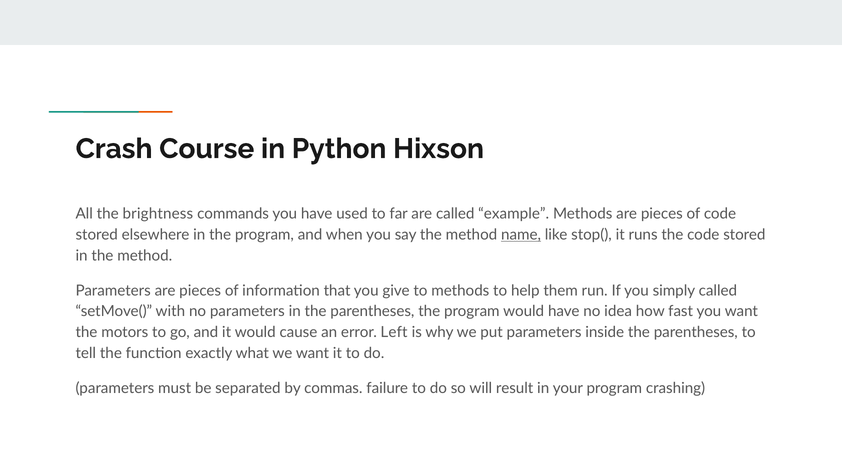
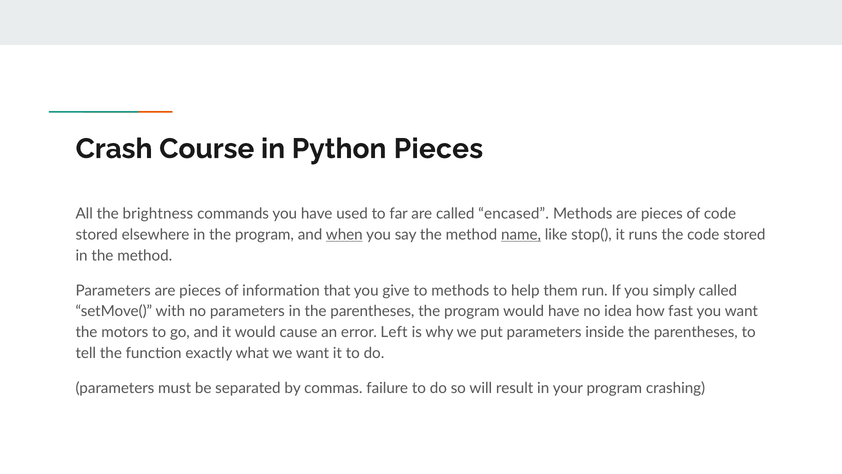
Python Hixson: Hixson -> Pieces
example: example -> encased
when underline: none -> present
